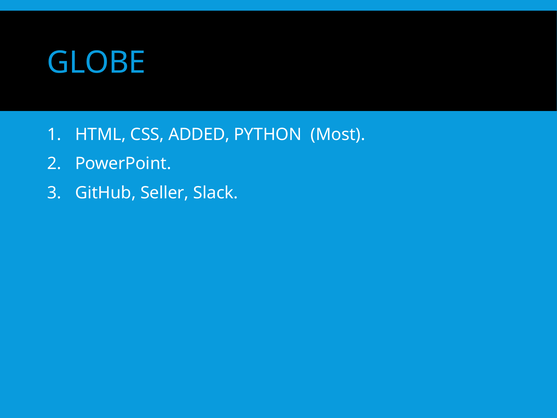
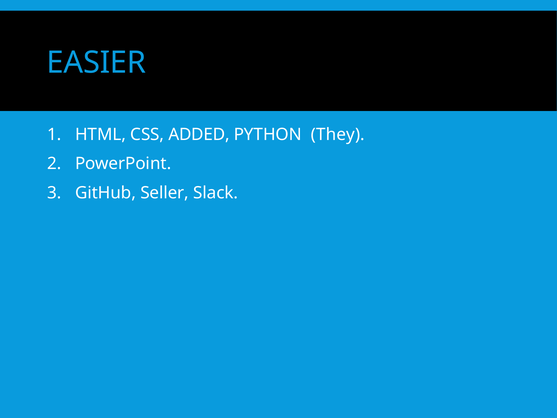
GLOBE: GLOBE -> EASIER
Most: Most -> They
